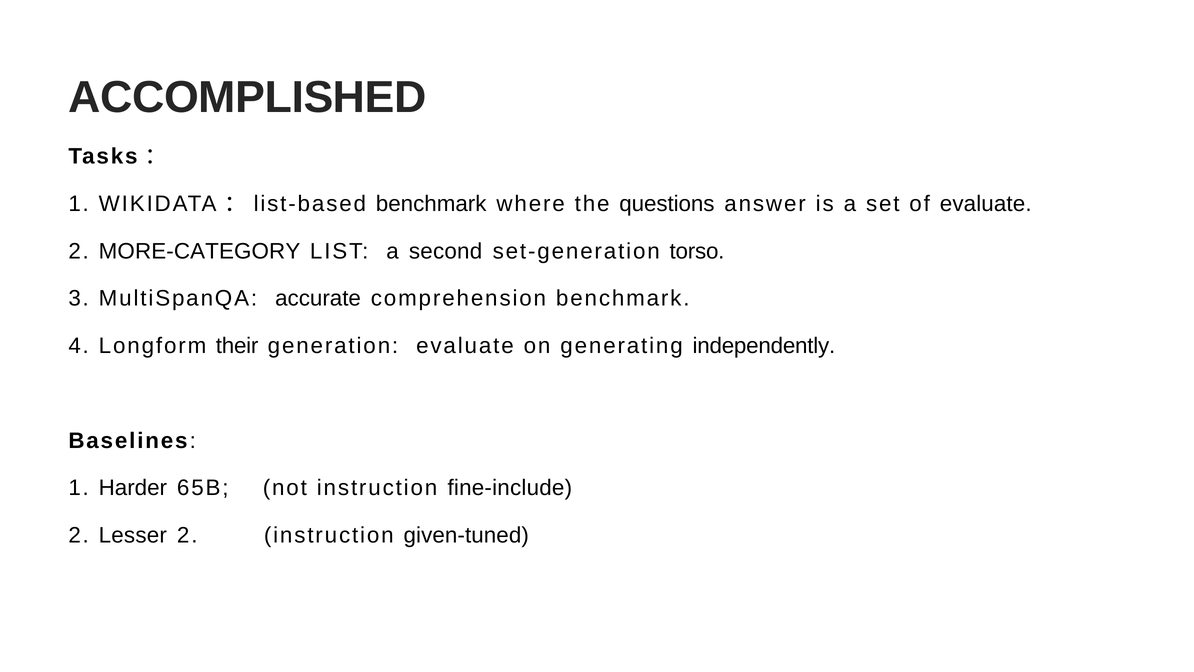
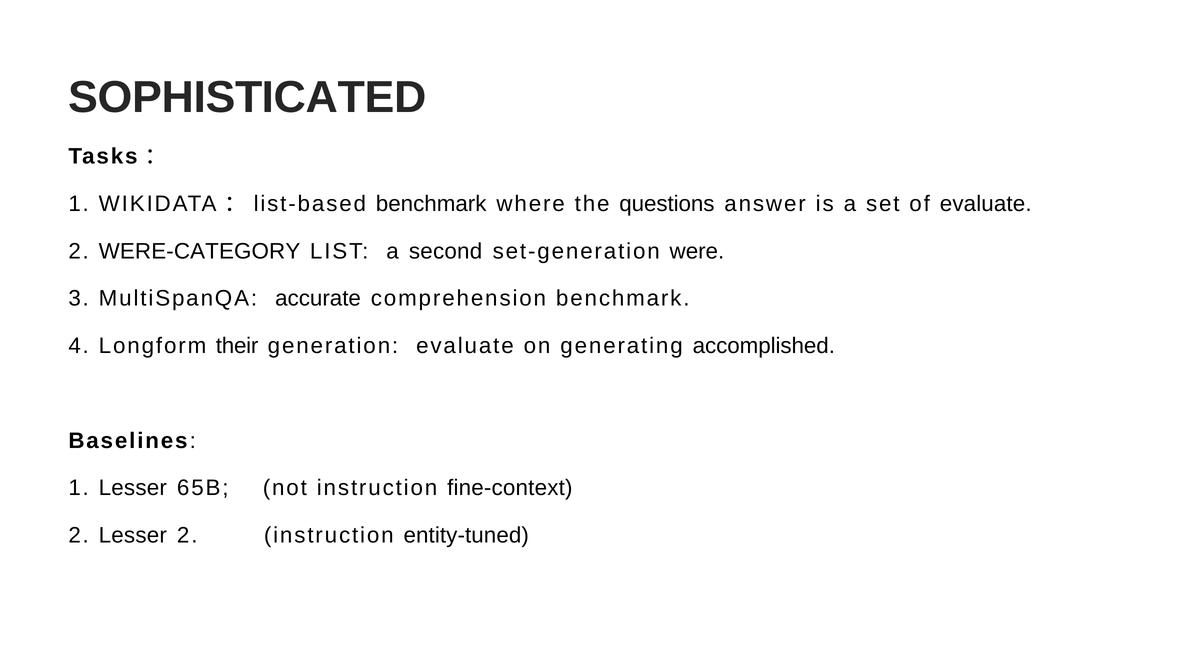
ACCOMPLISHED: ACCOMPLISHED -> SOPHISTICATED
MORE-CATEGORY: MORE-CATEGORY -> WERE-CATEGORY
torso: torso -> were
independently: independently -> accomplished
1 Harder: Harder -> Lesser
fine-include: fine-include -> fine-context
given-tuned: given-tuned -> entity-tuned
